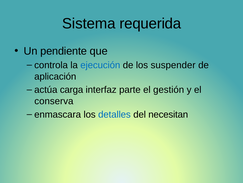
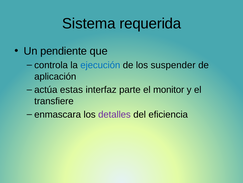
carga: carga -> estas
gestión: gestión -> monitor
conserva: conserva -> transfiere
detalles colour: blue -> purple
necesitan: necesitan -> eficiencia
